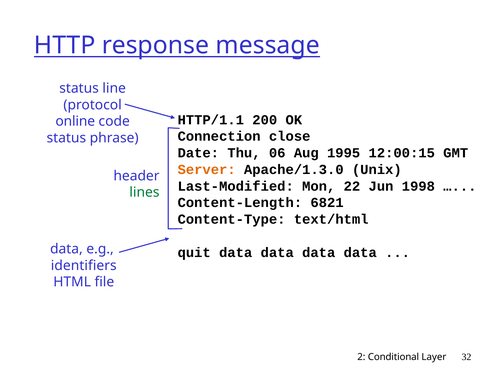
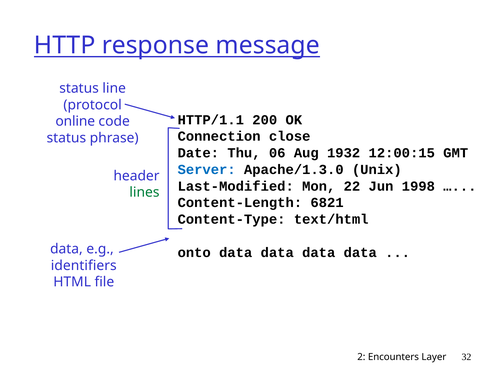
1995: 1995 -> 1932
Server colour: orange -> blue
quit: quit -> onto
Conditional: Conditional -> Encounters
